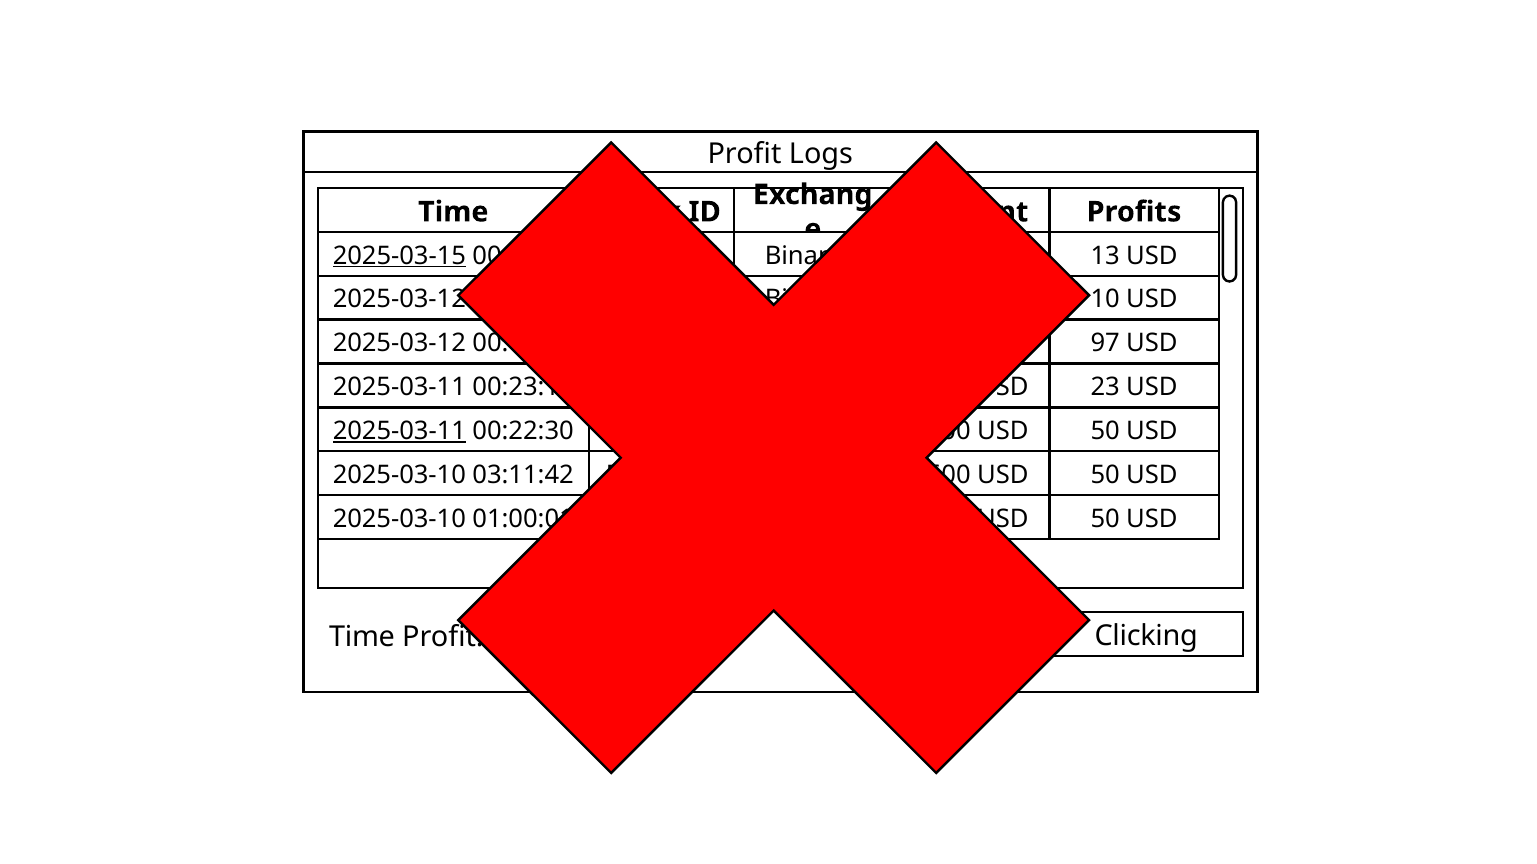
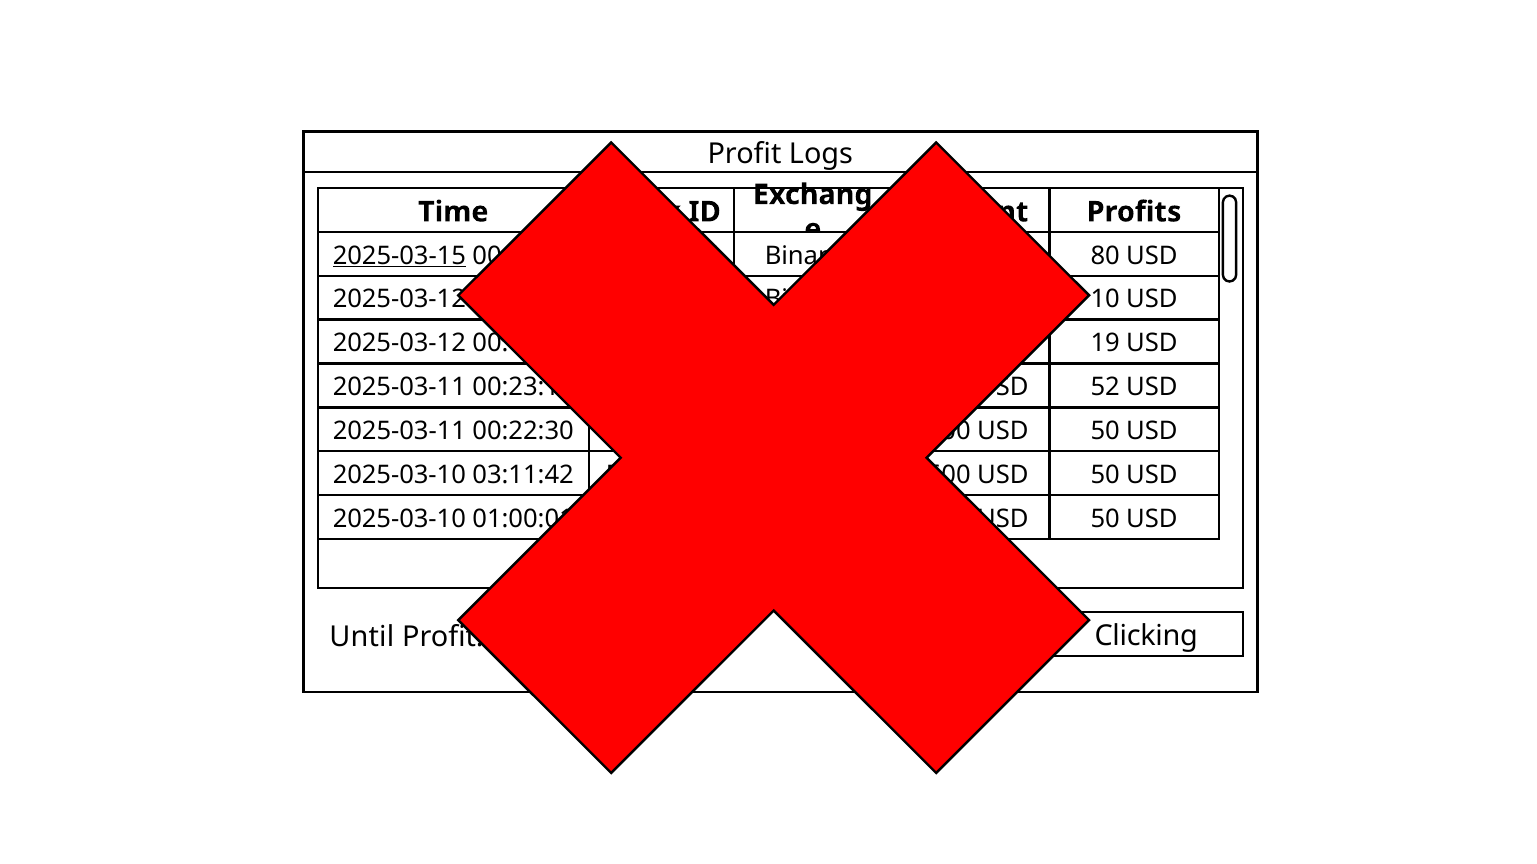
13: 13 -> 80
97: 97 -> 19
23: 23 -> 52
2025-03-11 at (399, 431) underline: present -> none
Time at (362, 637): Time -> Until
